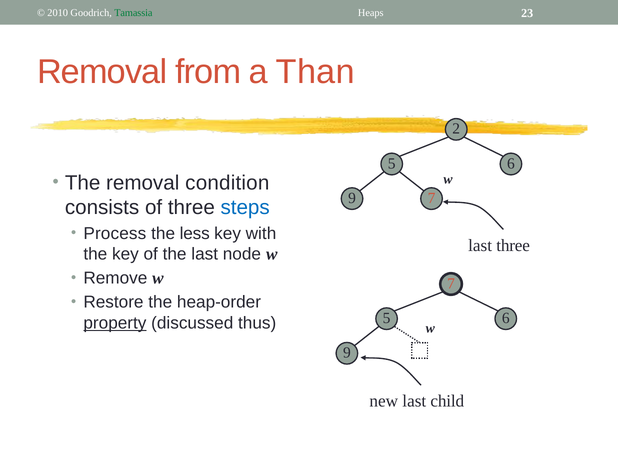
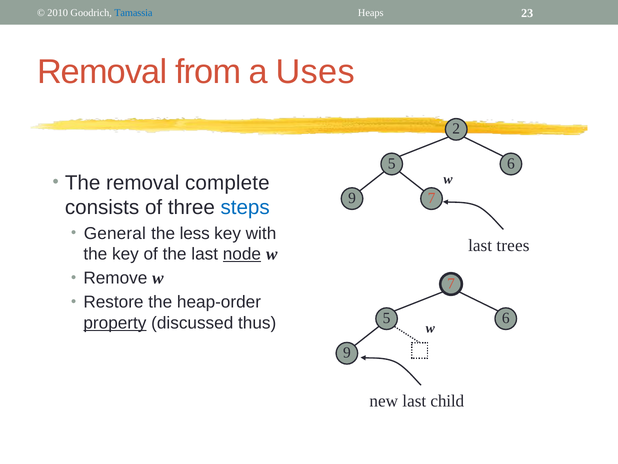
Tamassia colour: green -> blue
Than: Than -> Uses
condition: condition -> complete
Process: Process -> General
last three: three -> trees
node underline: none -> present
